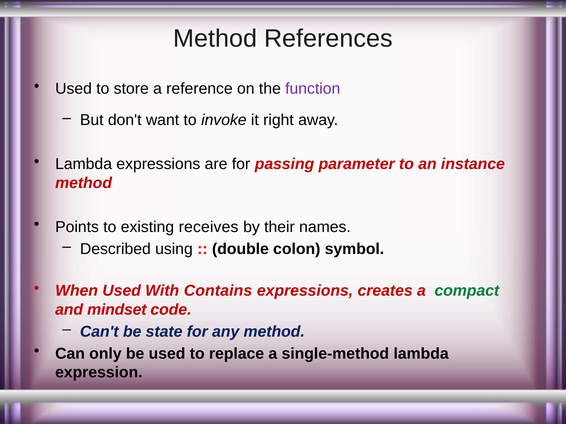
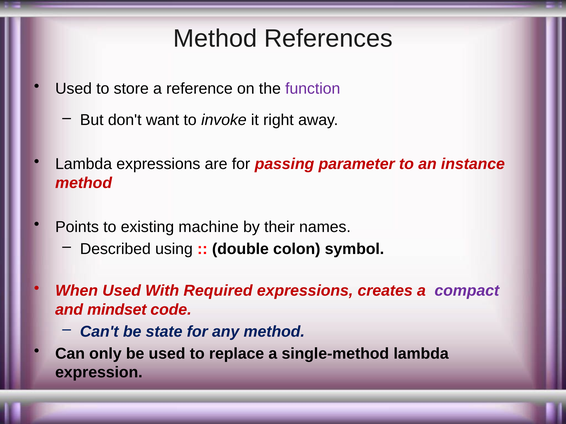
receives: receives -> machine
Contains: Contains -> Required
compact colour: green -> purple
